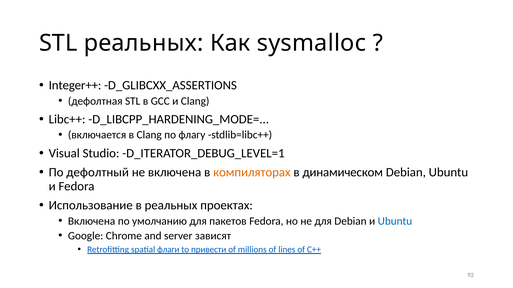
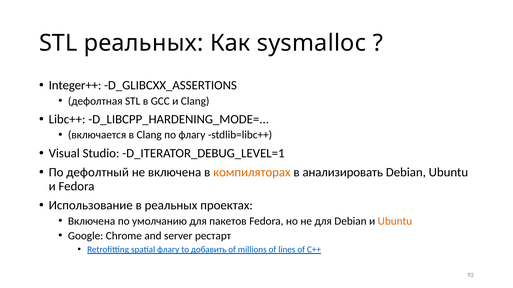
динамическом: динамическом -> анализировать
Ubuntu at (395, 221) colour: blue -> orange
зависят: зависят -> рестарт
spatial флаги: флаги -> флагу
привести: привести -> добавить
